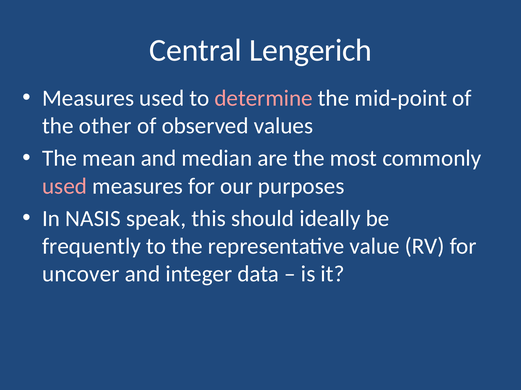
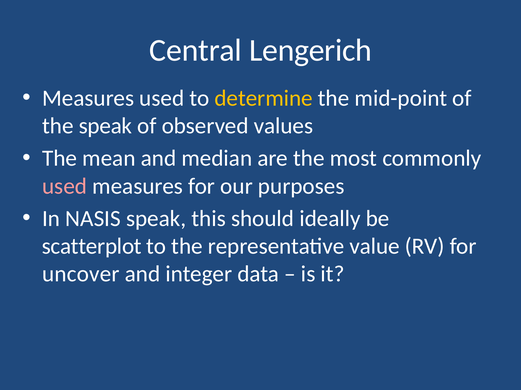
determine colour: pink -> yellow
the other: other -> speak
frequently: frequently -> scatterplot
